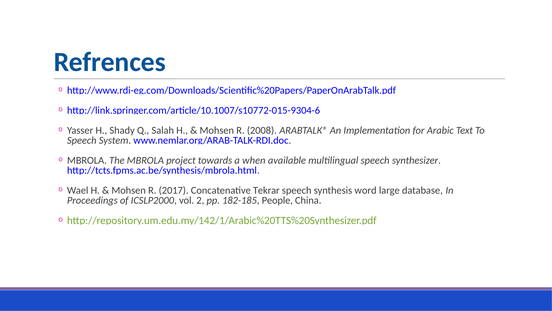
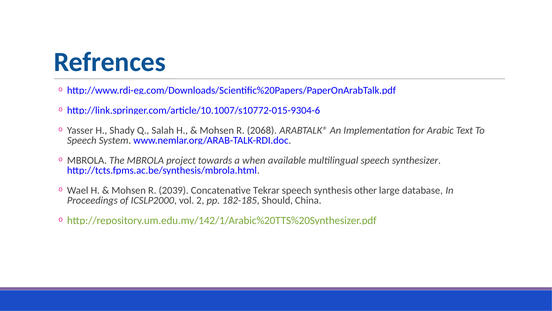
2008: 2008 -> 2068
2017: 2017 -> 2039
word: word -> other
People: People -> Should
